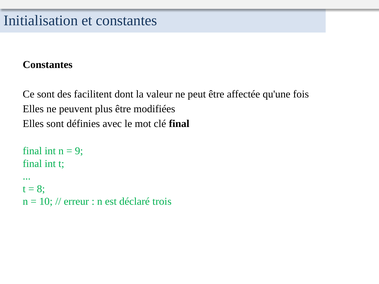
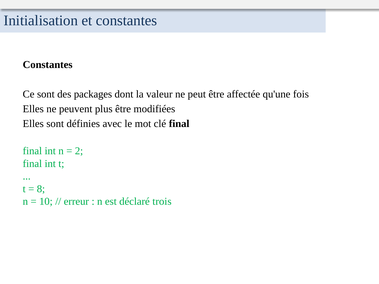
facilitent: facilitent -> packages
9: 9 -> 2
